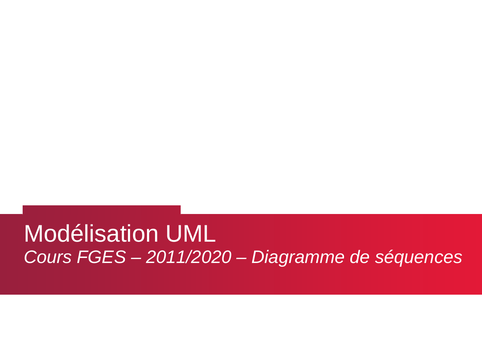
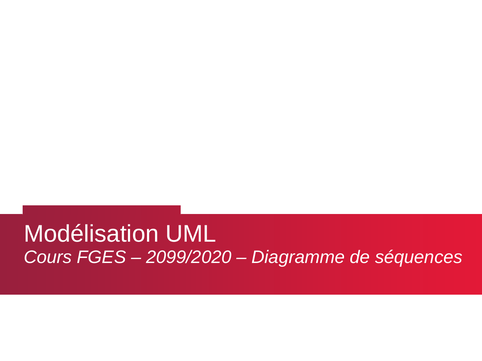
2011/2020: 2011/2020 -> 2099/2020
